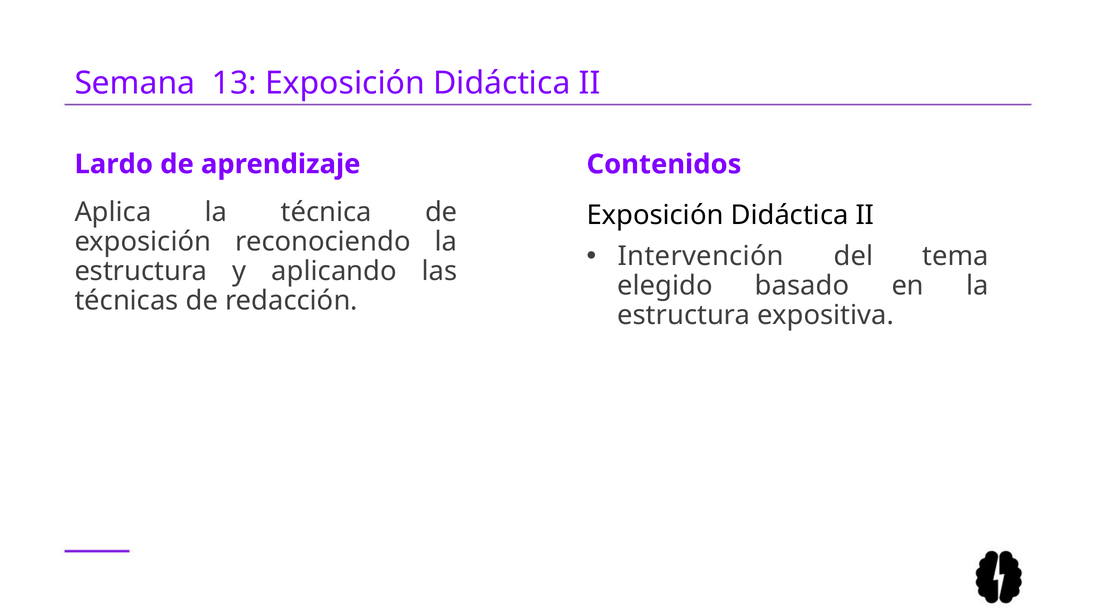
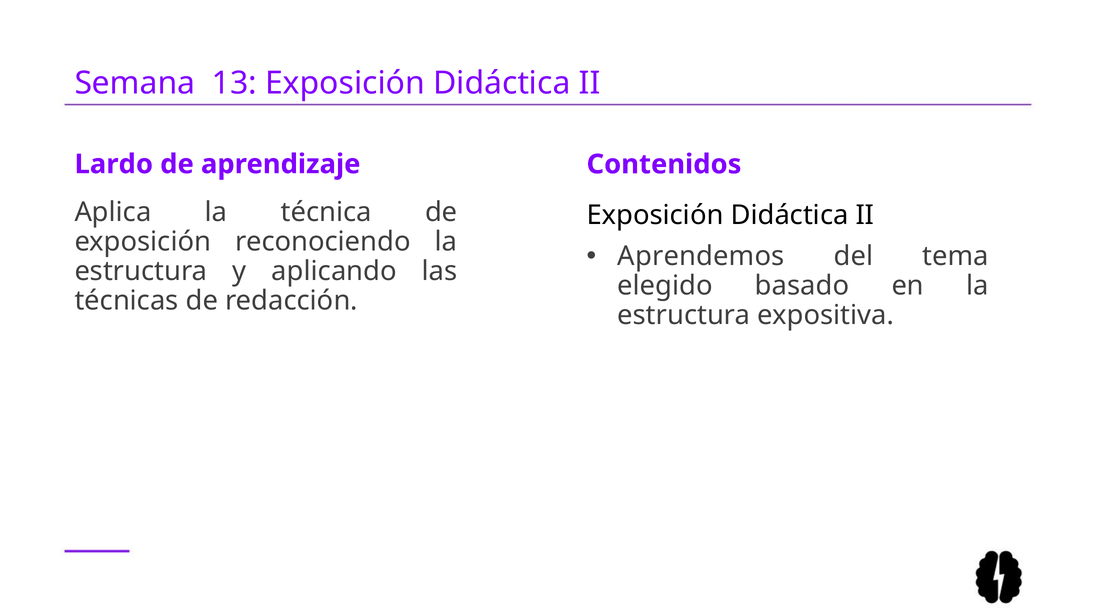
Intervención: Intervención -> Aprendemos
